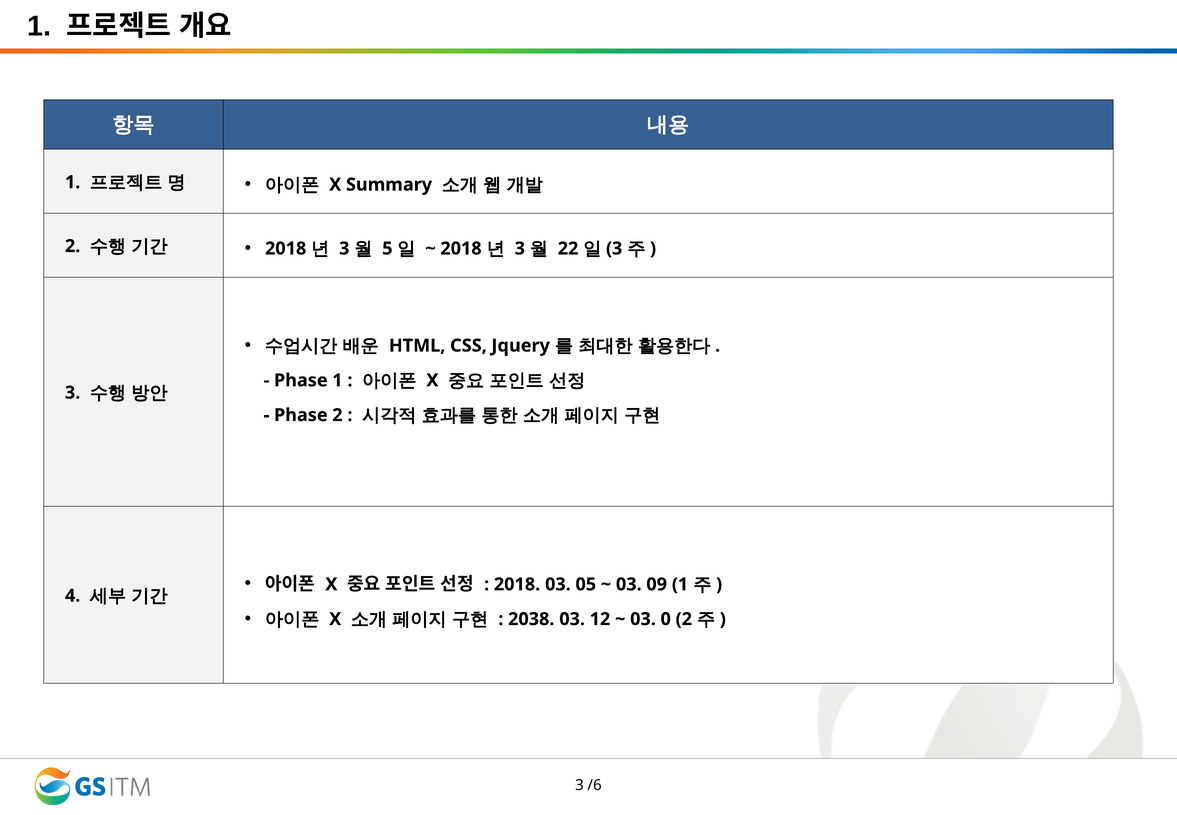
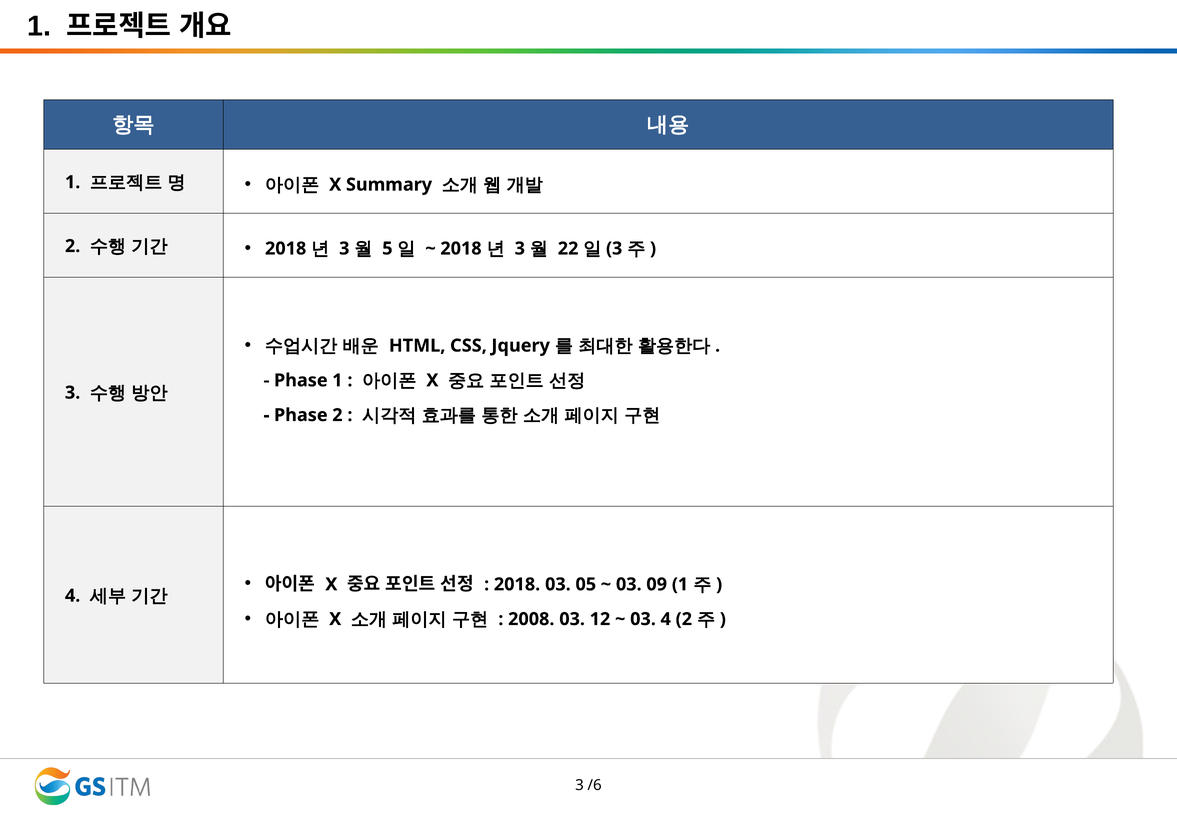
2038: 2038 -> 2008
03 0: 0 -> 4
